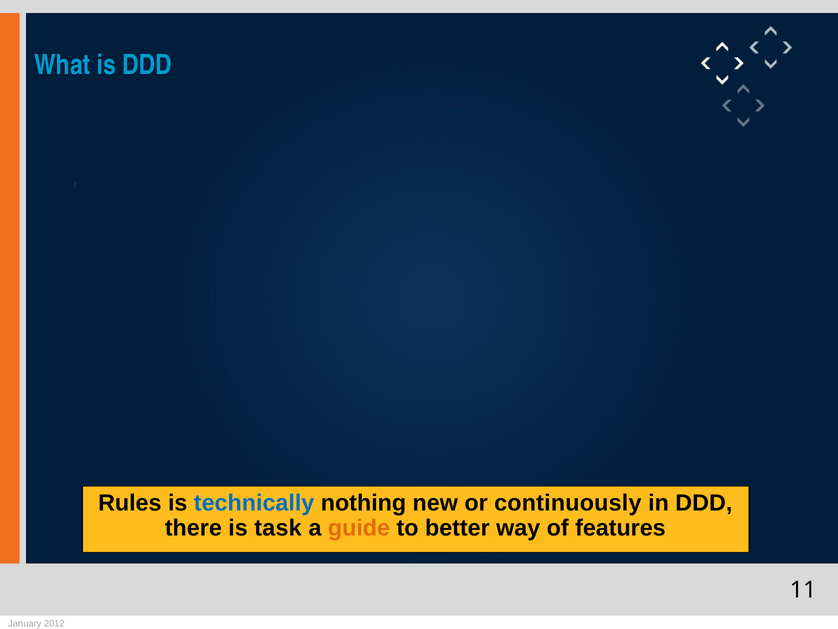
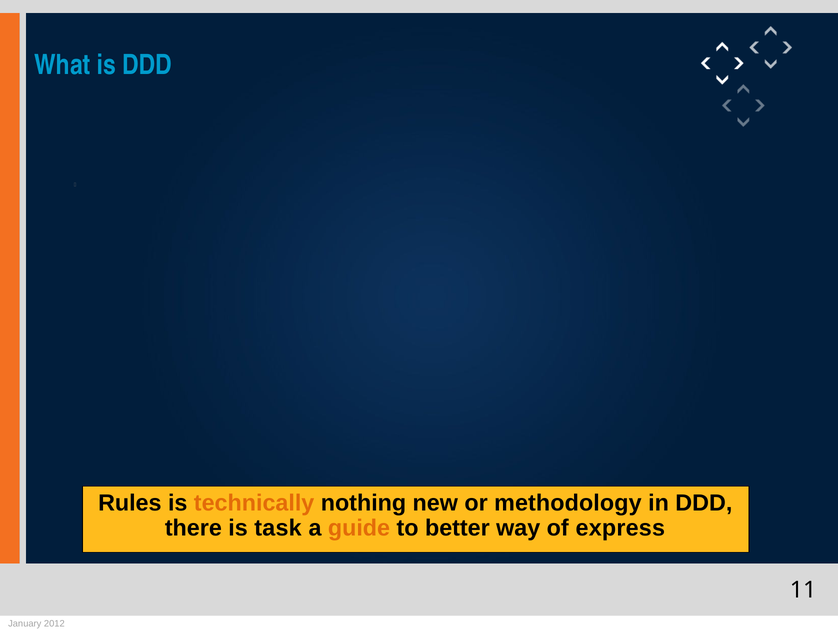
technically colour: blue -> orange
continuously: continuously -> methodology
features: features -> express
